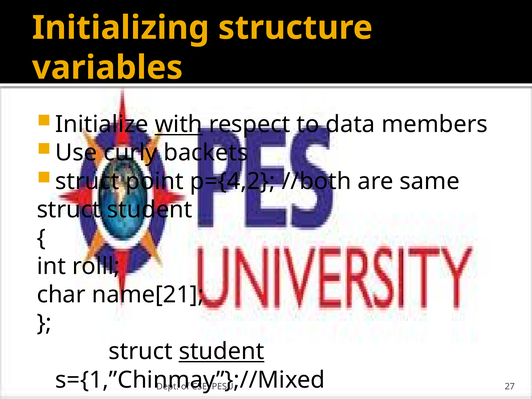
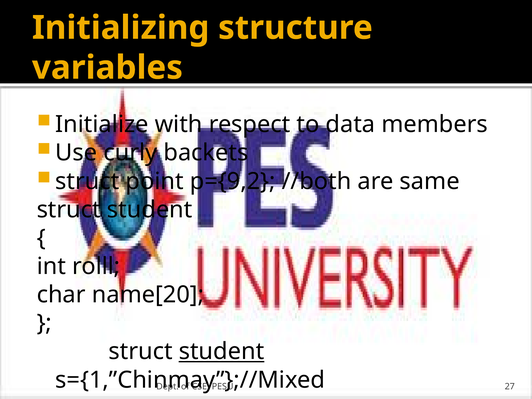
with underline: present -> none
p={4,2: p={4,2 -> p={9,2
name[21: name[21 -> name[20
